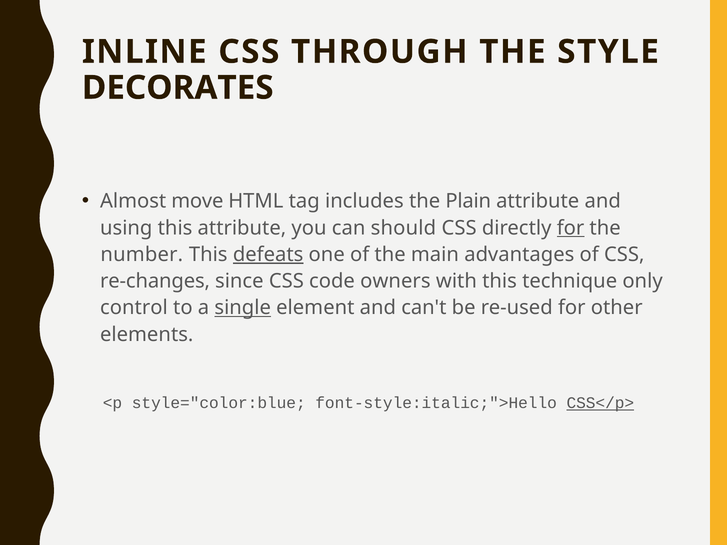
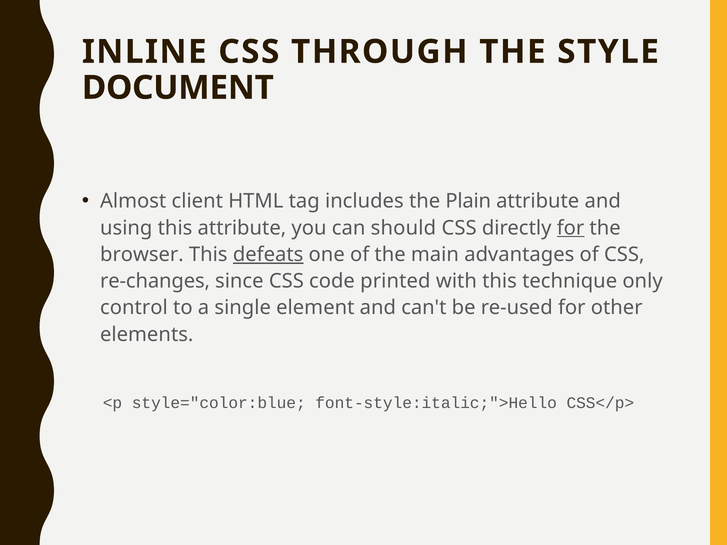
DECORATES: DECORATES -> DOCUMENT
move: move -> client
number: number -> browser
owners: owners -> printed
single underline: present -> none
CSS</p> underline: present -> none
